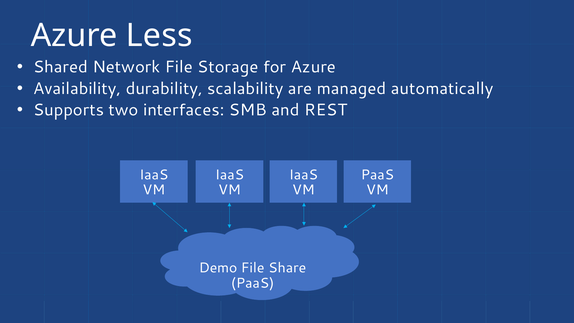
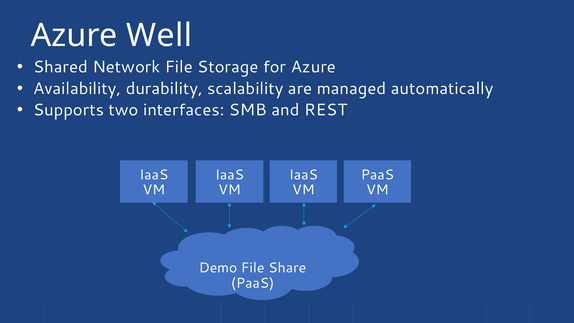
Less: Less -> Well
